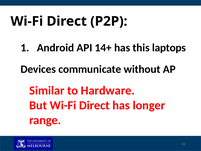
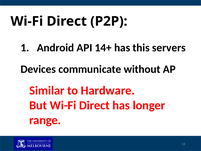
laptops: laptops -> servers
